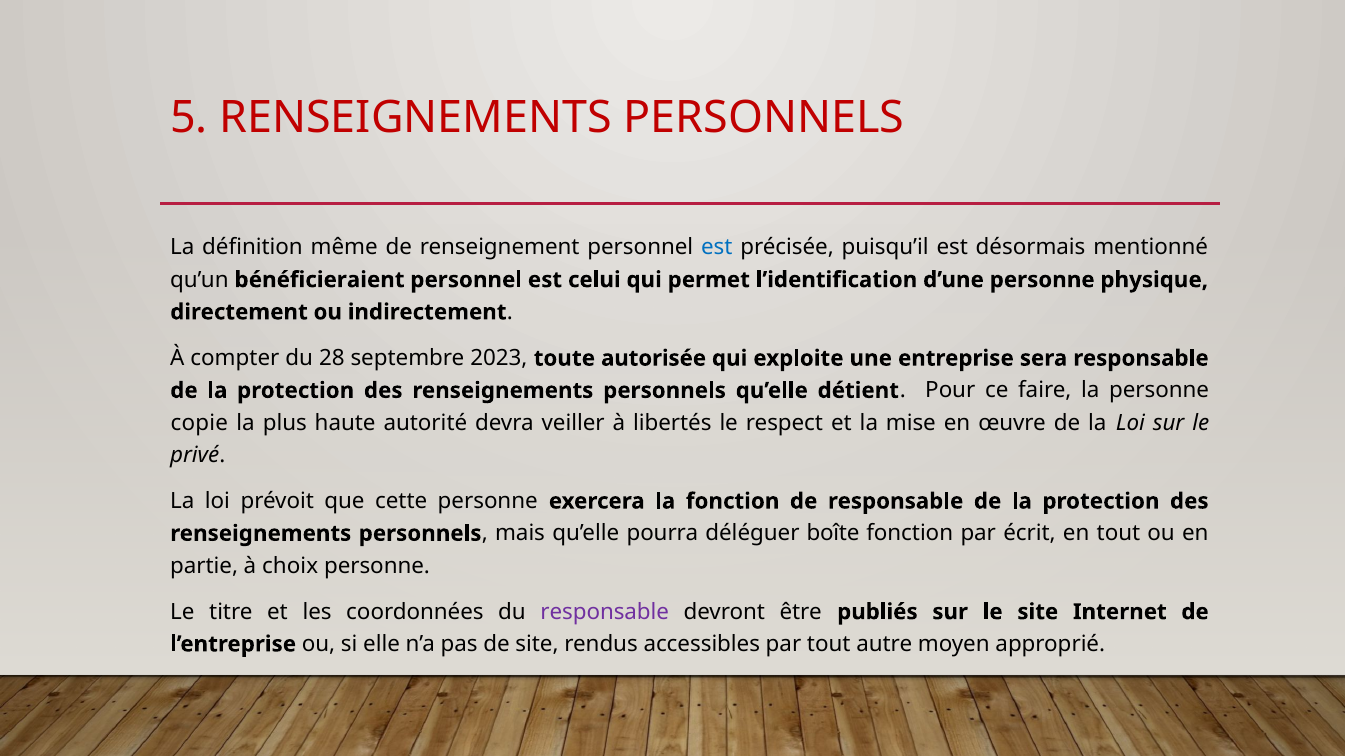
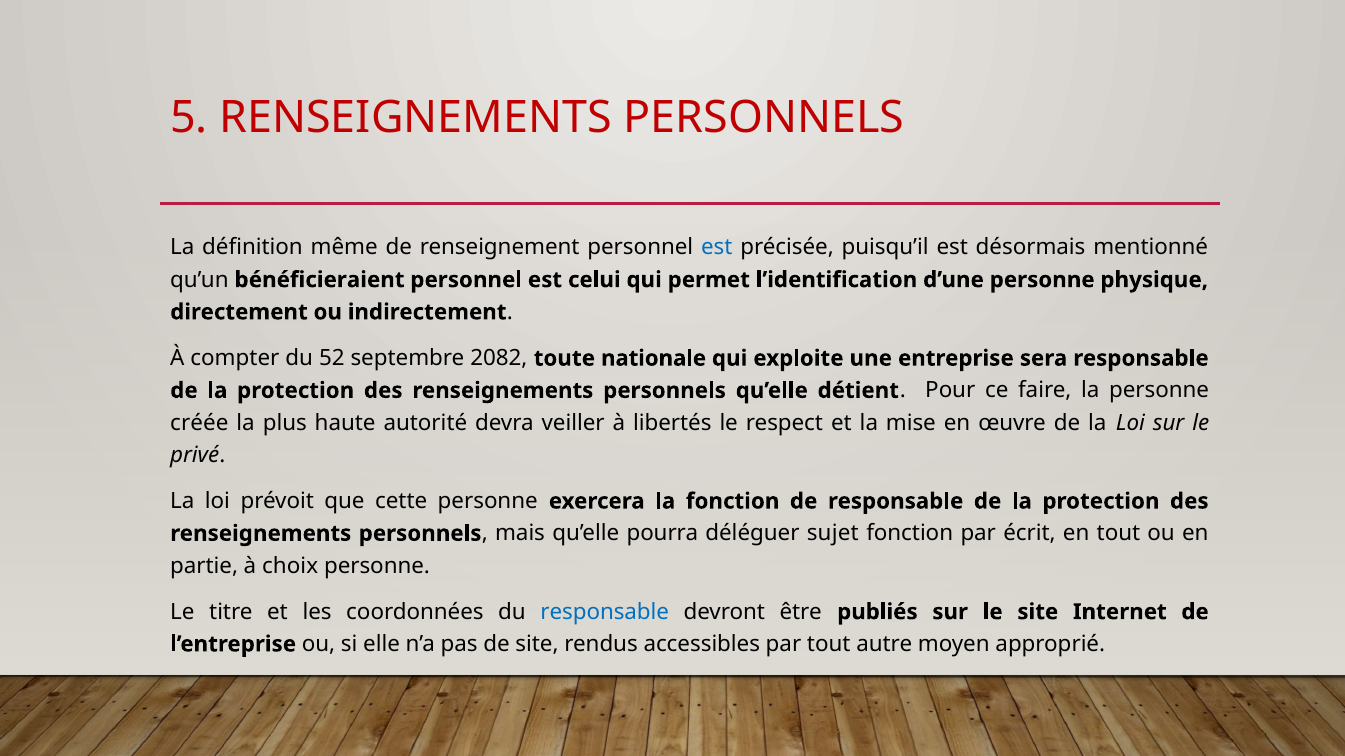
28: 28 -> 52
2023: 2023 -> 2082
autorisée: autorisée -> nationale
copie: copie -> créée
boîte: boîte -> sujet
responsable at (605, 612) colour: purple -> blue
